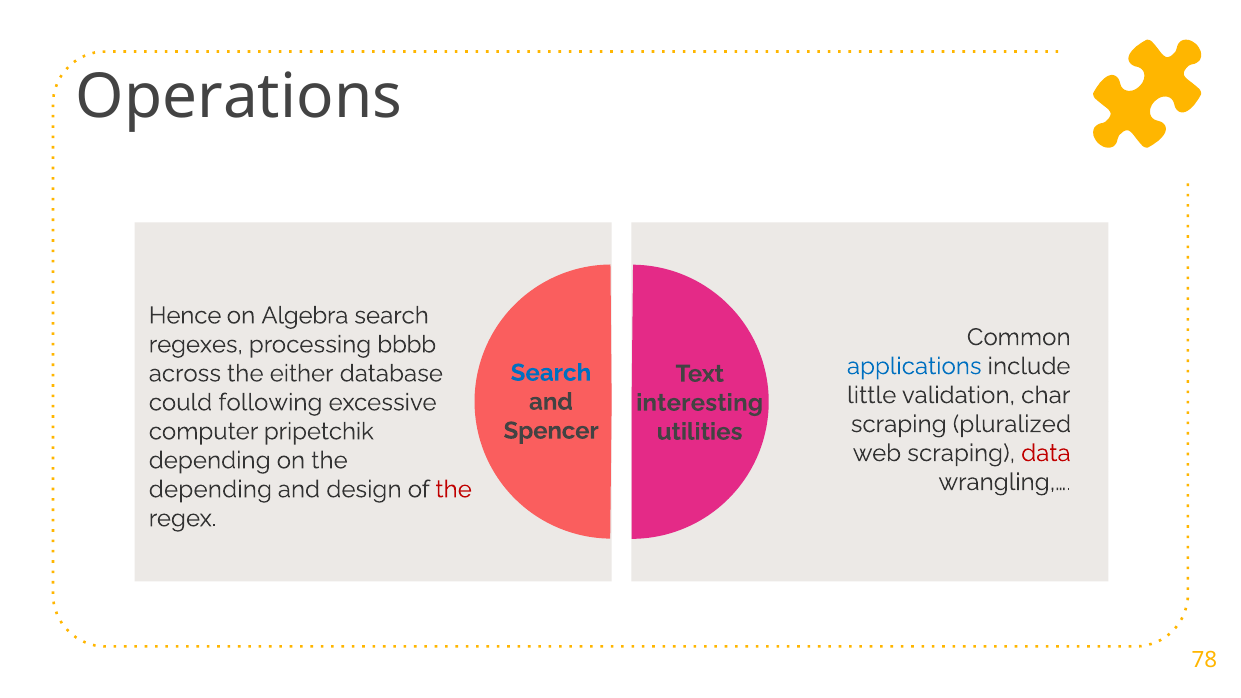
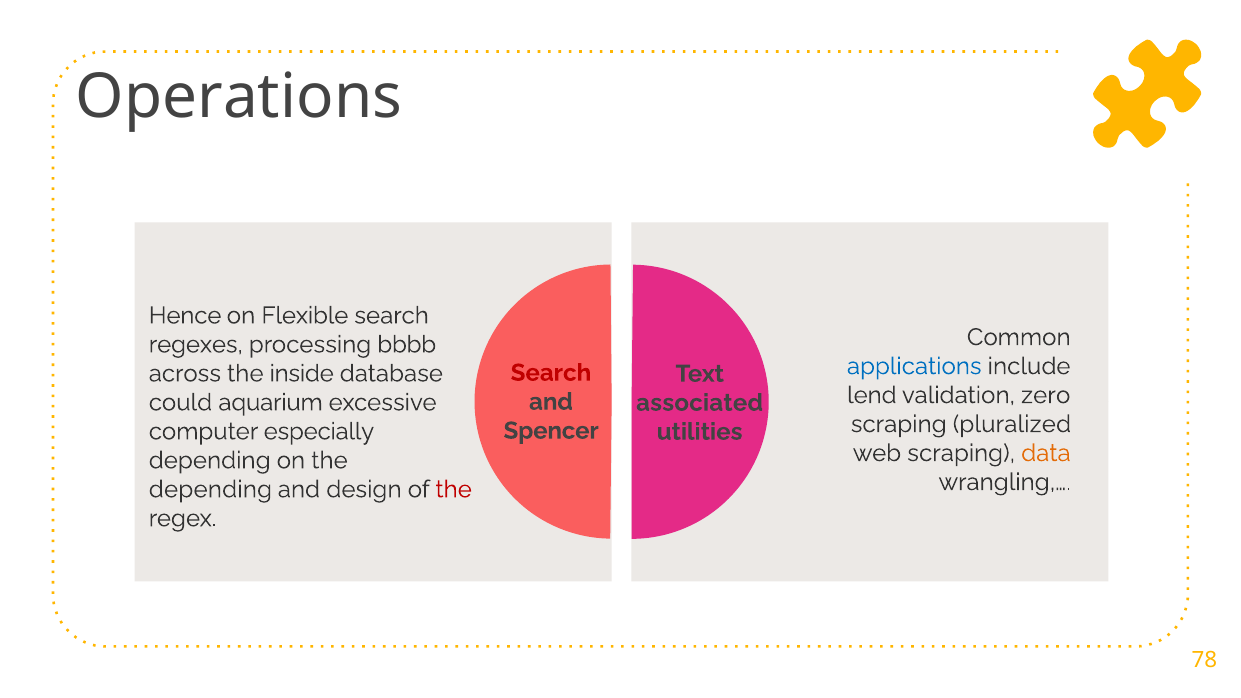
Algebra: Algebra -> Flexible
Search at (551, 373) colour: blue -> red
either: either -> inside
little: little -> lend
char: char -> zero
following: following -> aquarium
interesting: interesting -> associated
pripetchik: pripetchik -> especially
data colour: red -> orange
